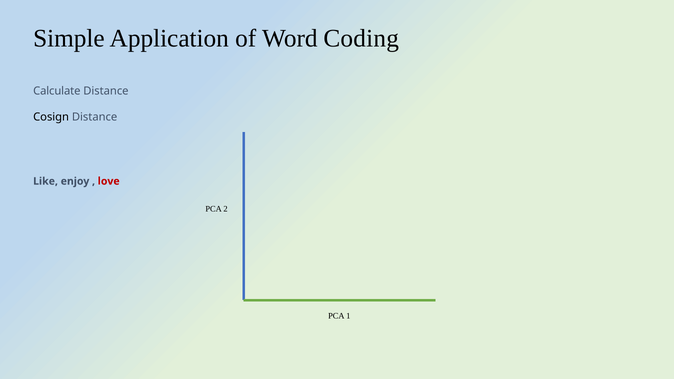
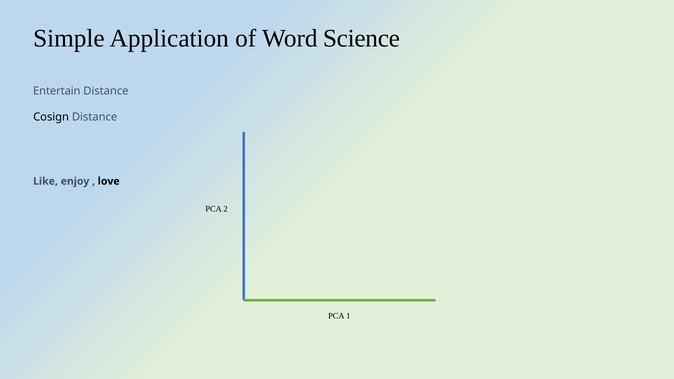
Coding: Coding -> Science
Calculate: Calculate -> Entertain
love colour: red -> black
